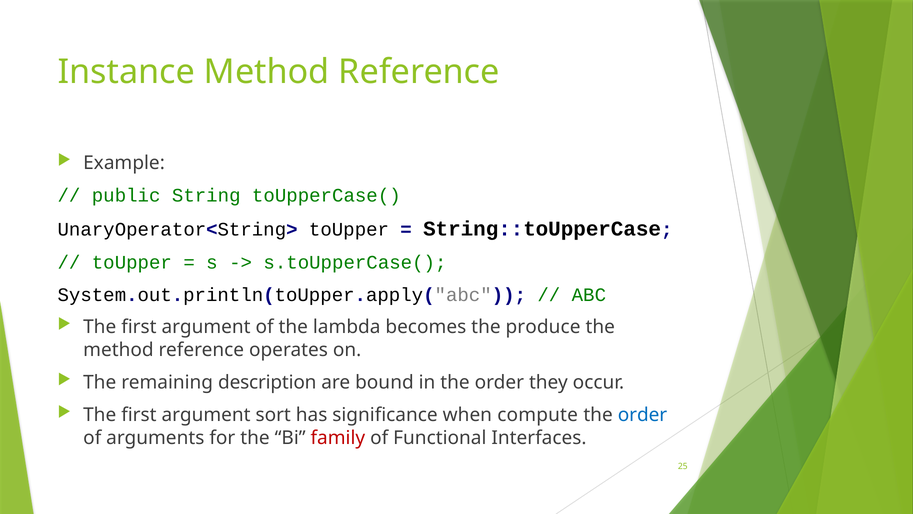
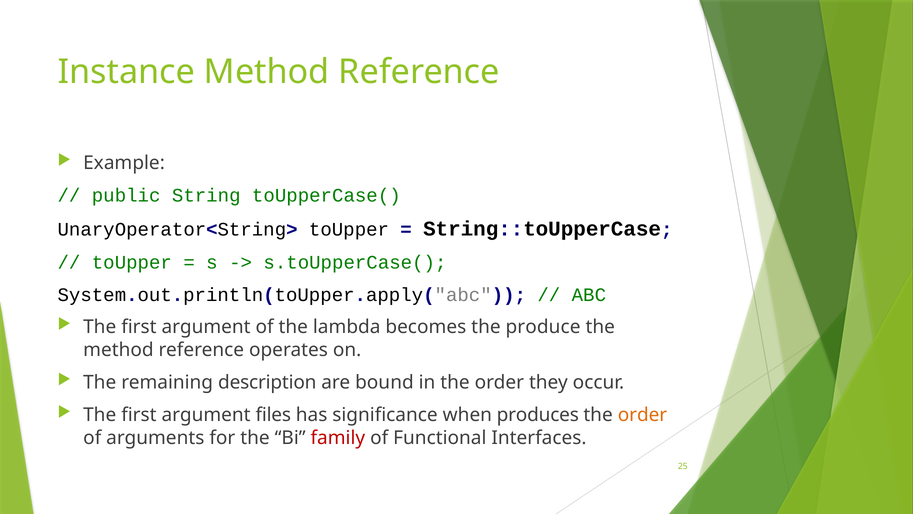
sort: sort -> files
compute: compute -> produces
order at (642, 414) colour: blue -> orange
